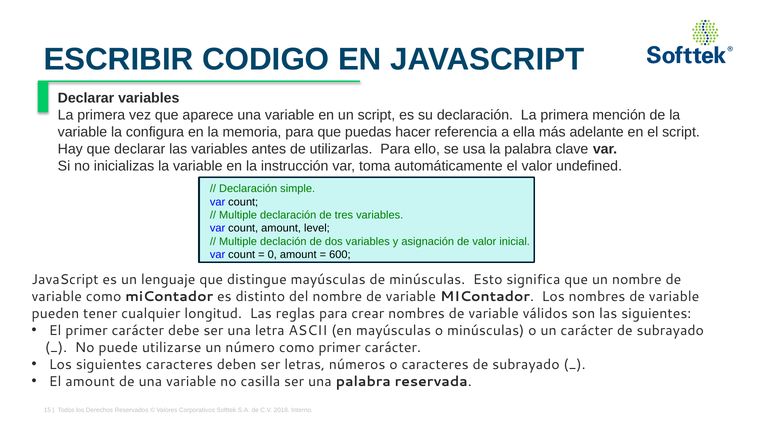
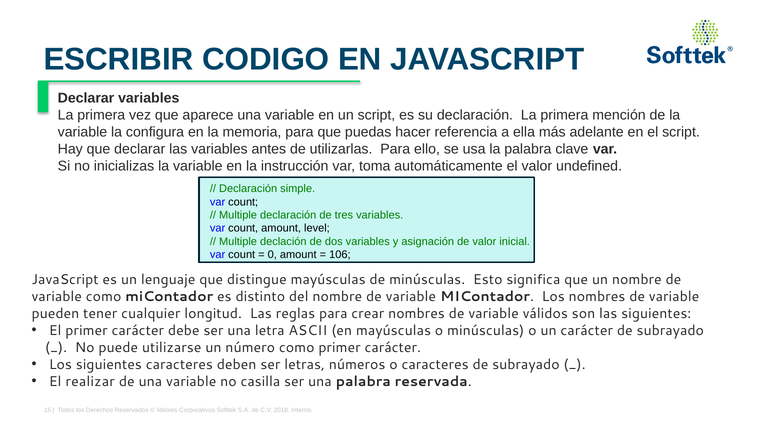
600: 600 -> 106
El amount: amount -> realizar
